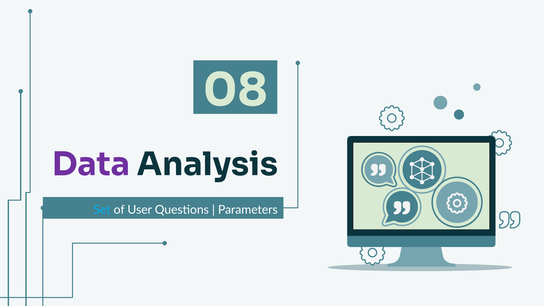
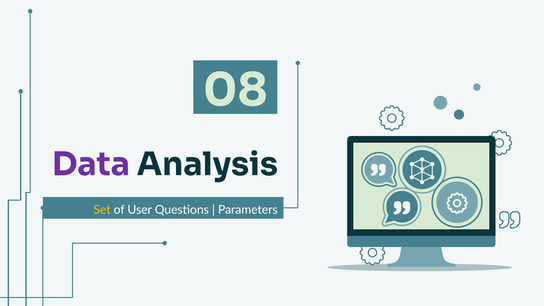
Set colour: light blue -> yellow
